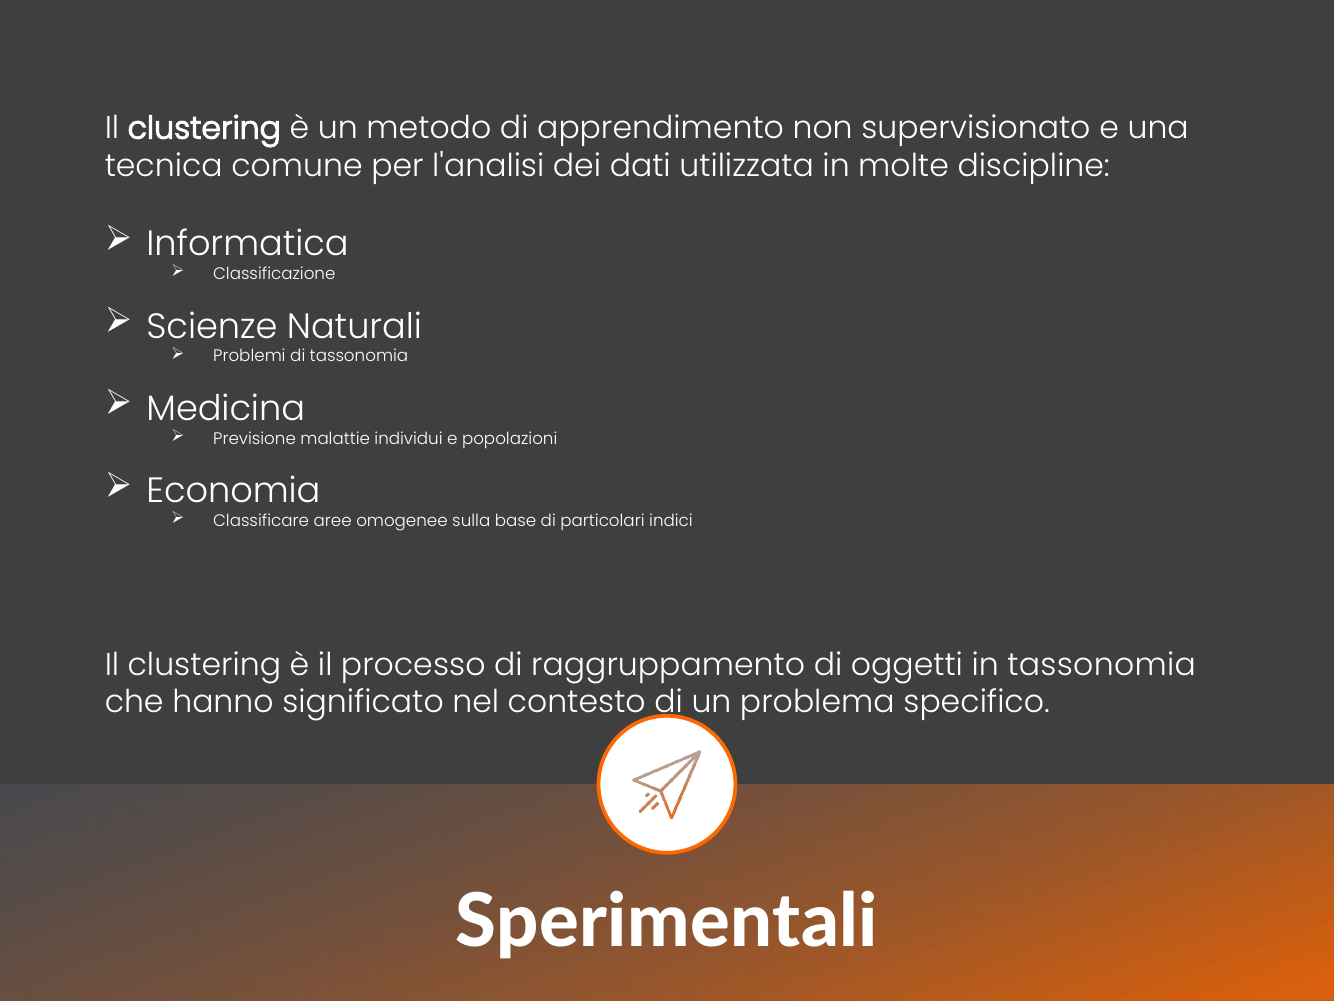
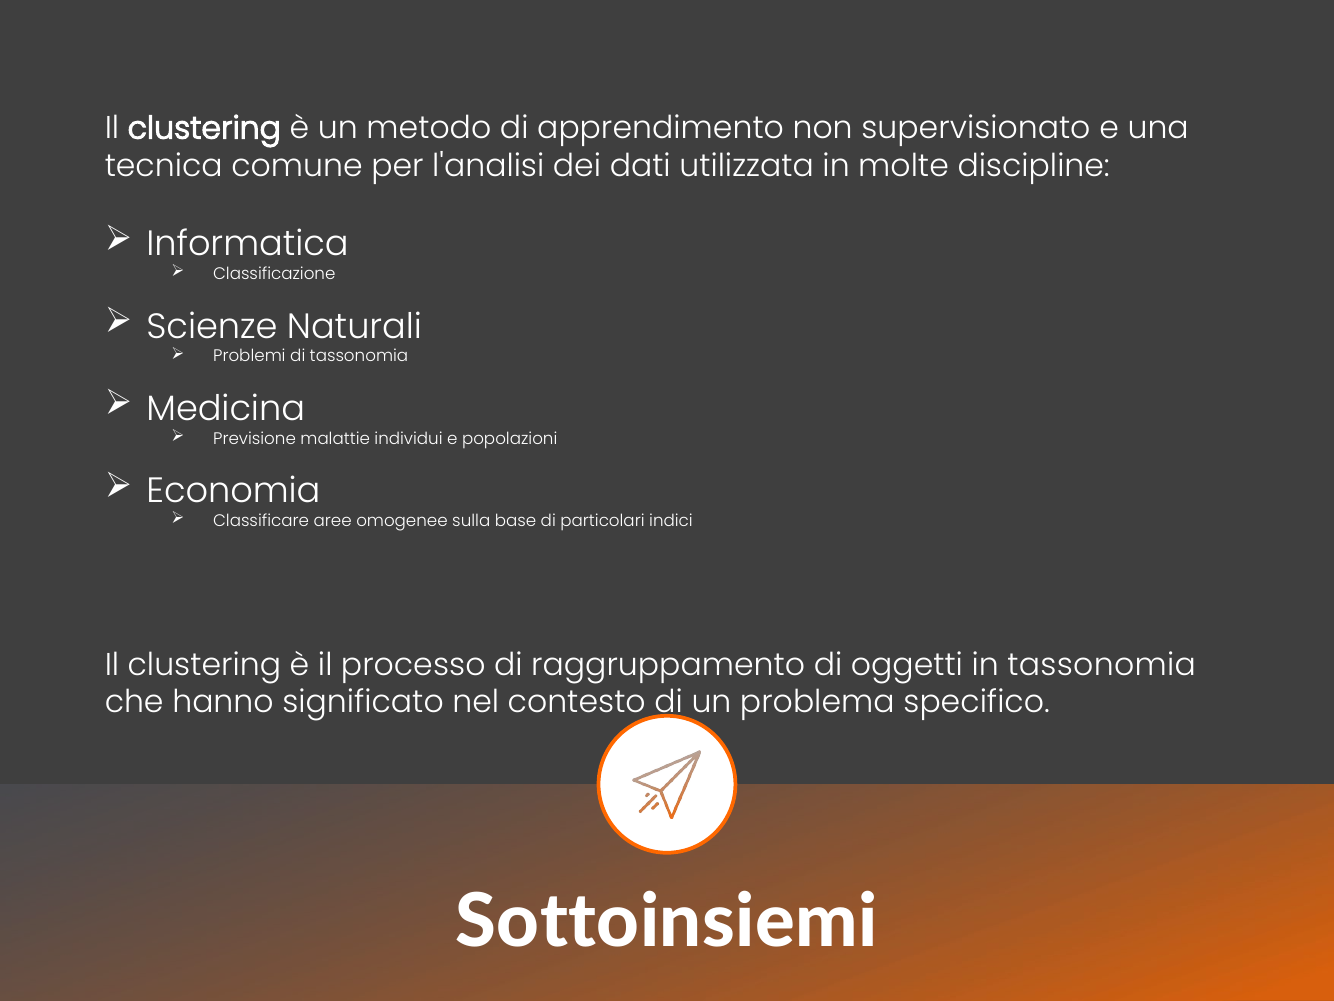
Sperimentali: Sperimentali -> Sottoinsiemi
